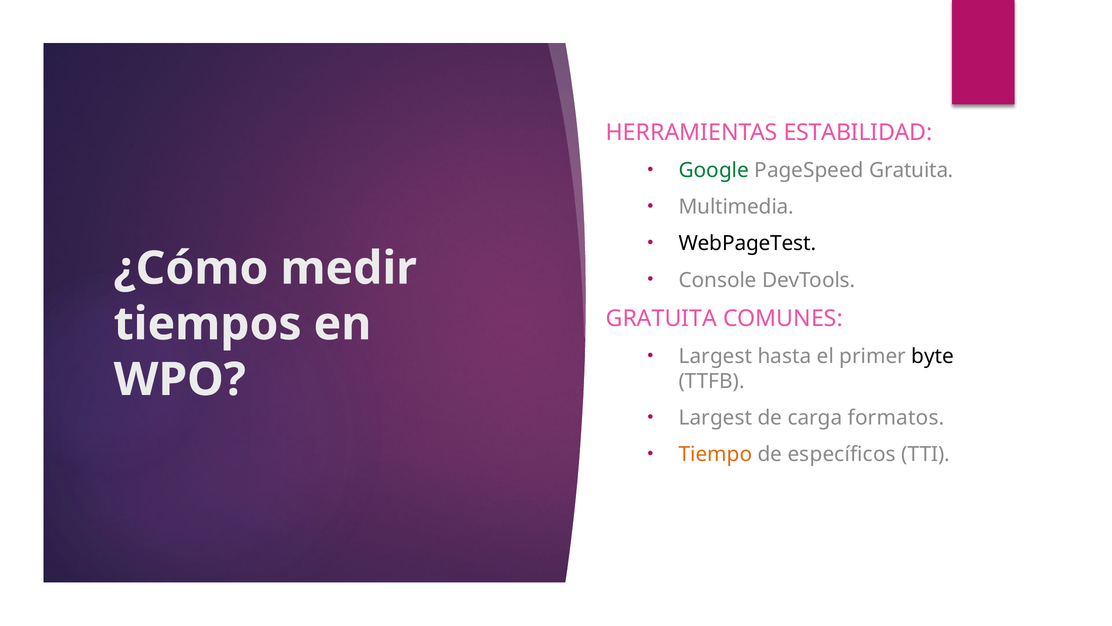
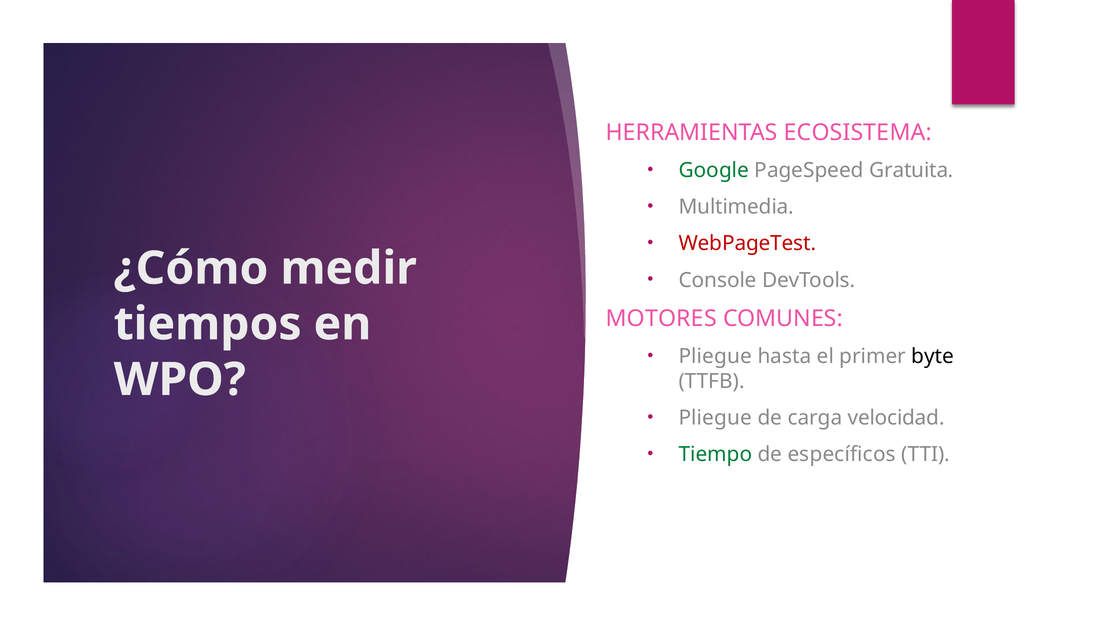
ESTABILIDAD: ESTABILIDAD -> ECOSISTEMA
WebPageTest colour: black -> red
GRATUITA at (661, 318): GRATUITA -> MOTORES
Largest at (715, 356): Largest -> Pliegue
Largest at (715, 418): Largest -> Pliegue
formatos: formatos -> velocidad
Tiempo colour: orange -> green
